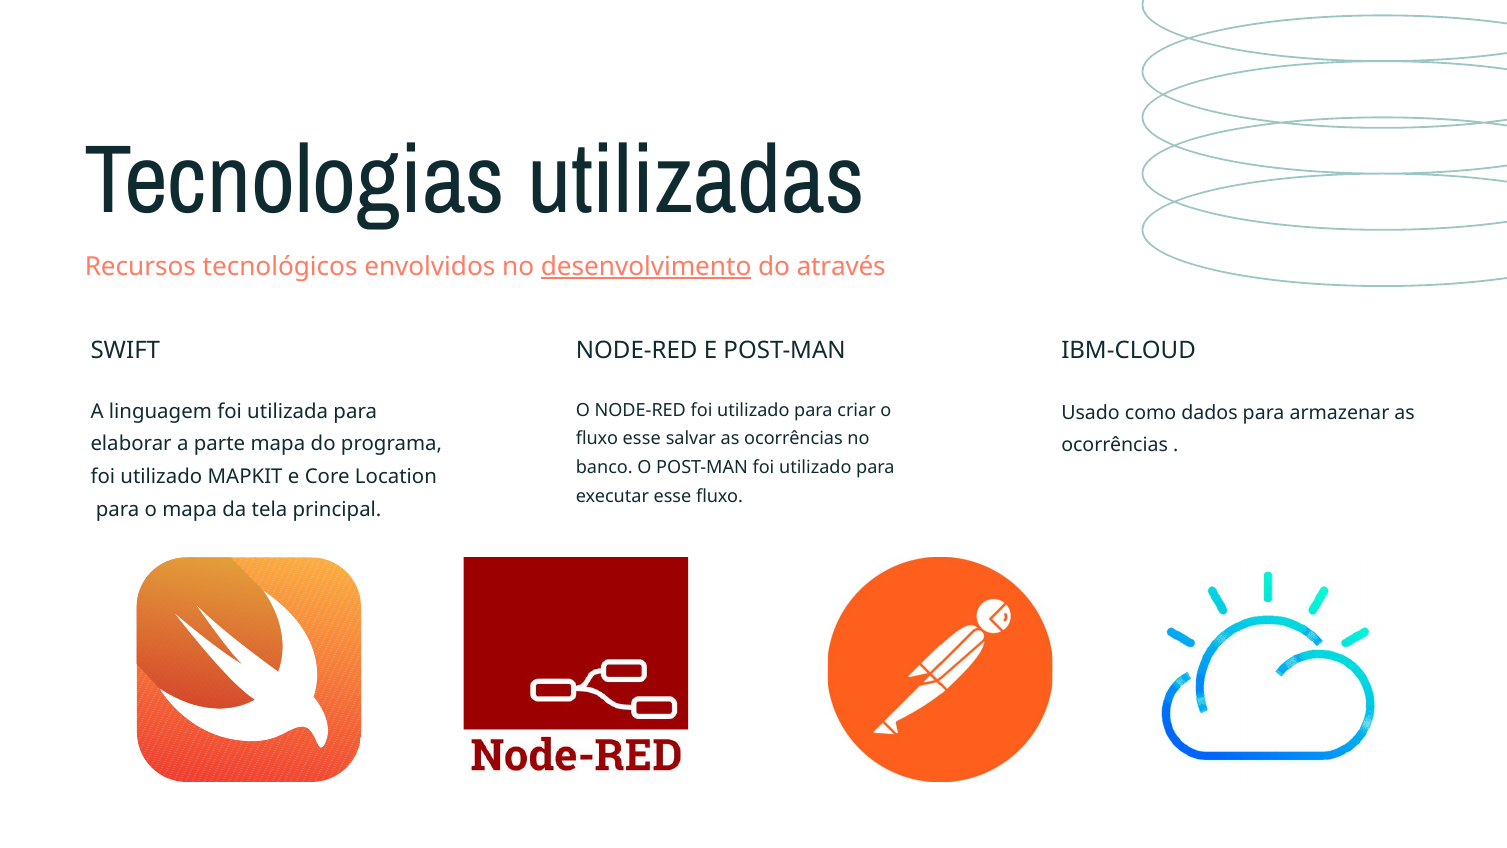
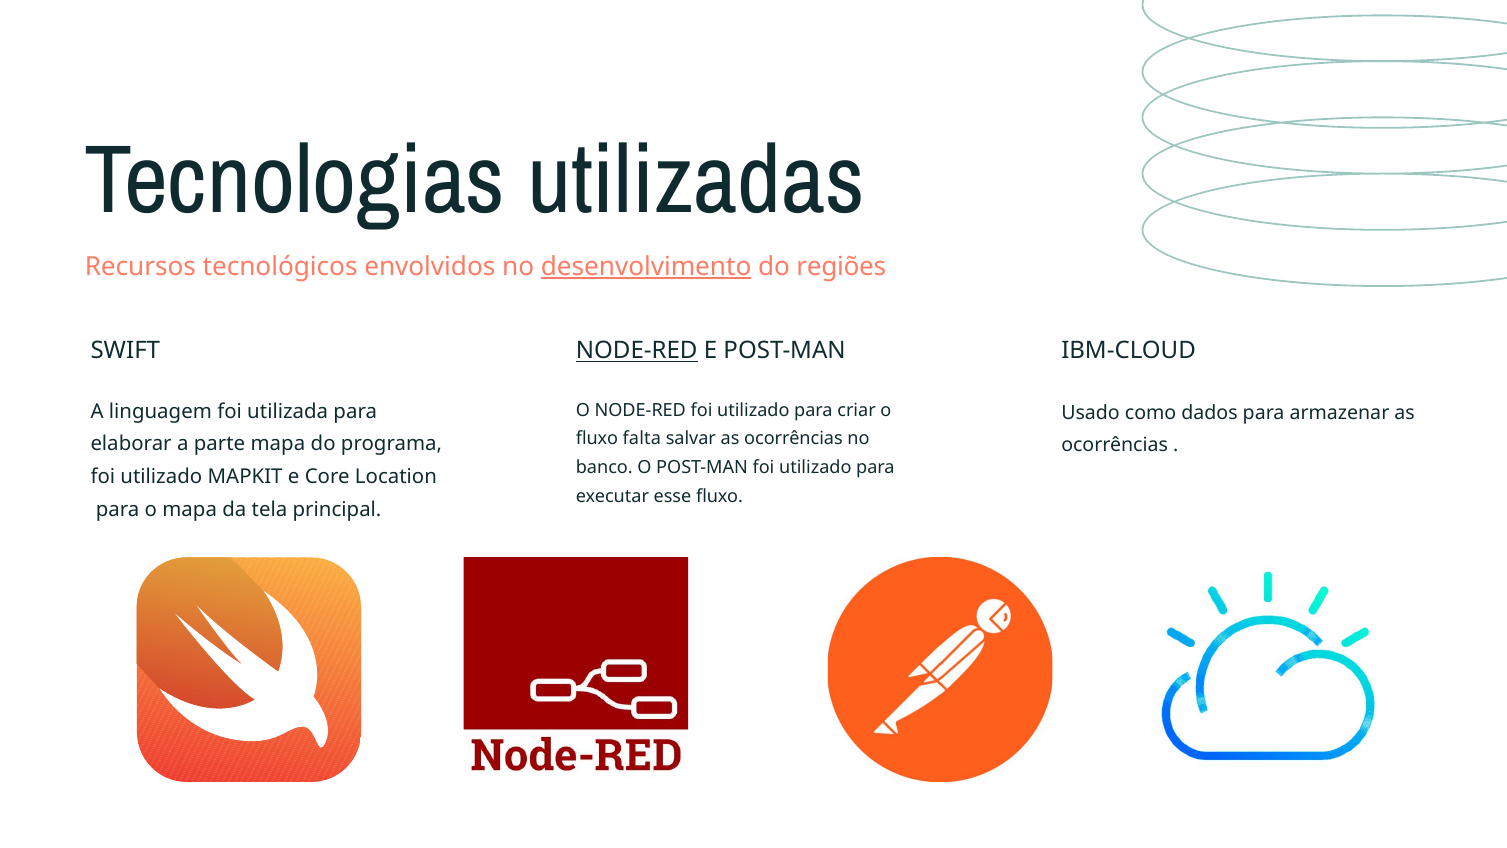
através: através -> regiões
NODE-RED at (637, 351) underline: none -> present
fluxo esse: esse -> falta
